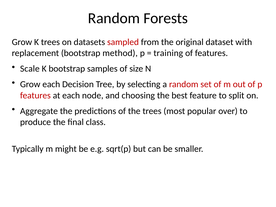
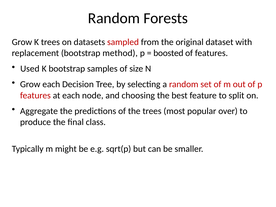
training: training -> boosted
Scale: Scale -> Used
